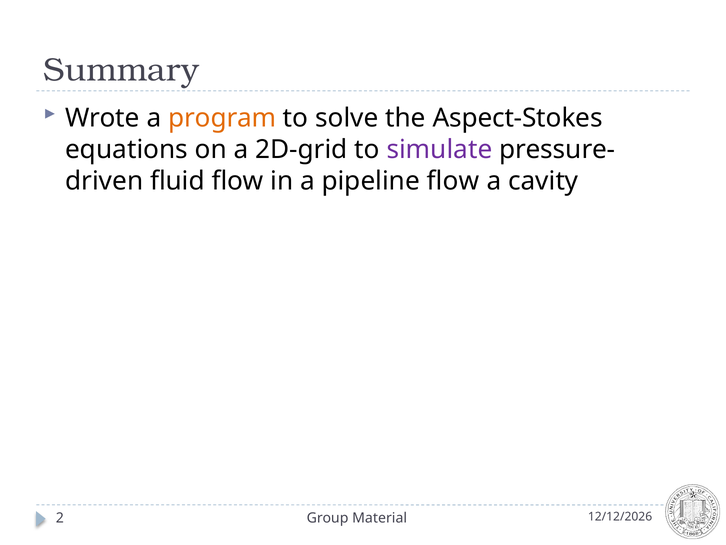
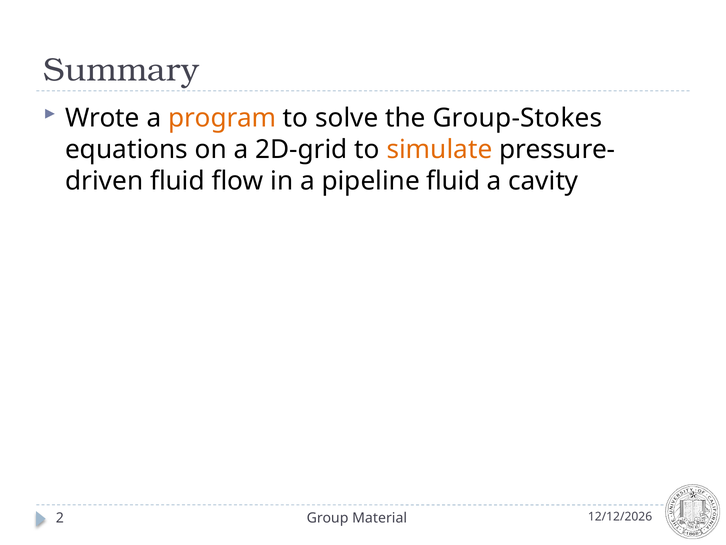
Aspect-Stokes: Aspect-Stokes -> Group-Stokes
simulate colour: purple -> orange
pipeline flow: flow -> fluid
